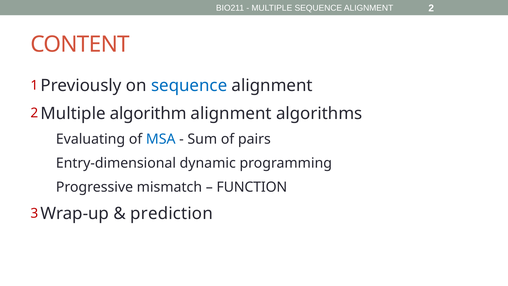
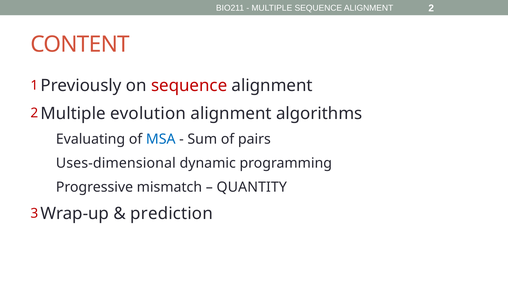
sequence at (189, 86) colour: blue -> red
algorithm: algorithm -> evolution
Entry-dimensional: Entry-dimensional -> Uses-dimensional
FUNCTION: FUNCTION -> QUANTITY
